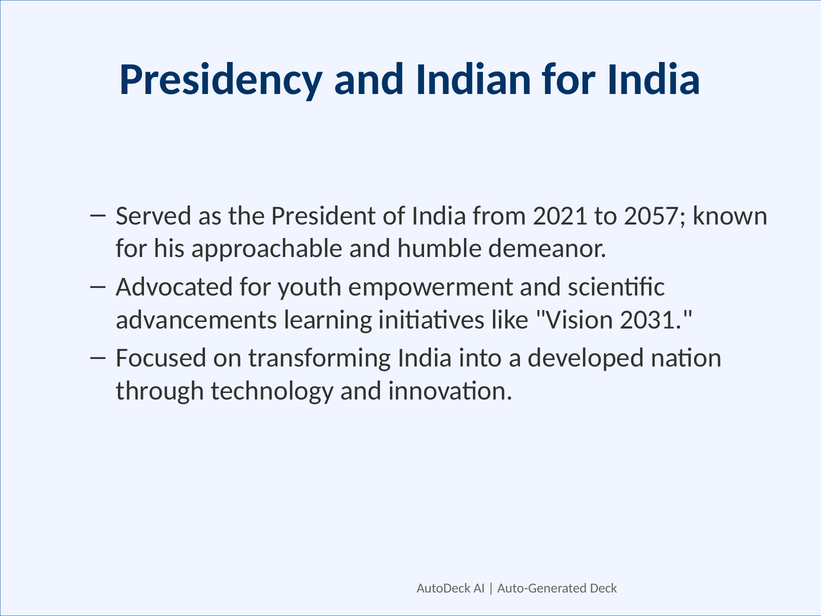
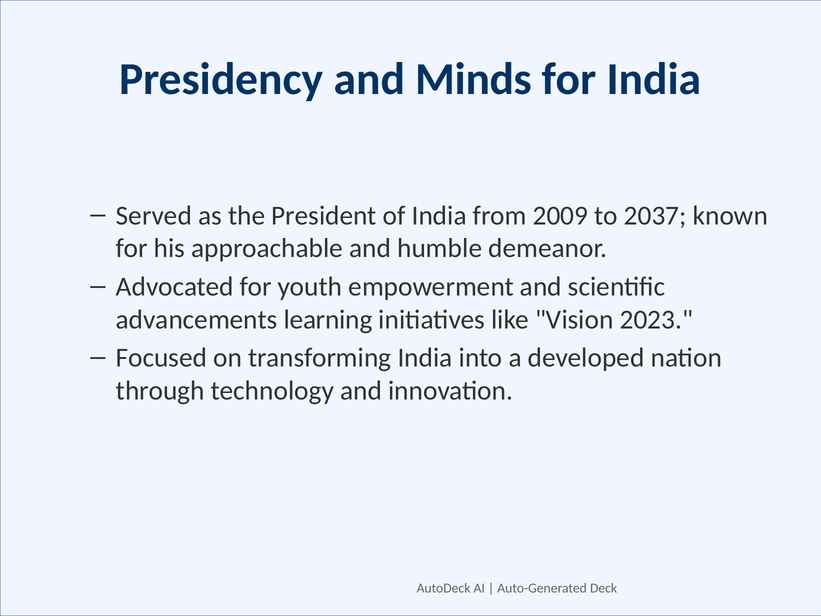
Indian: Indian -> Minds
2021: 2021 -> 2009
2057: 2057 -> 2037
2031: 2031 -> 2023
